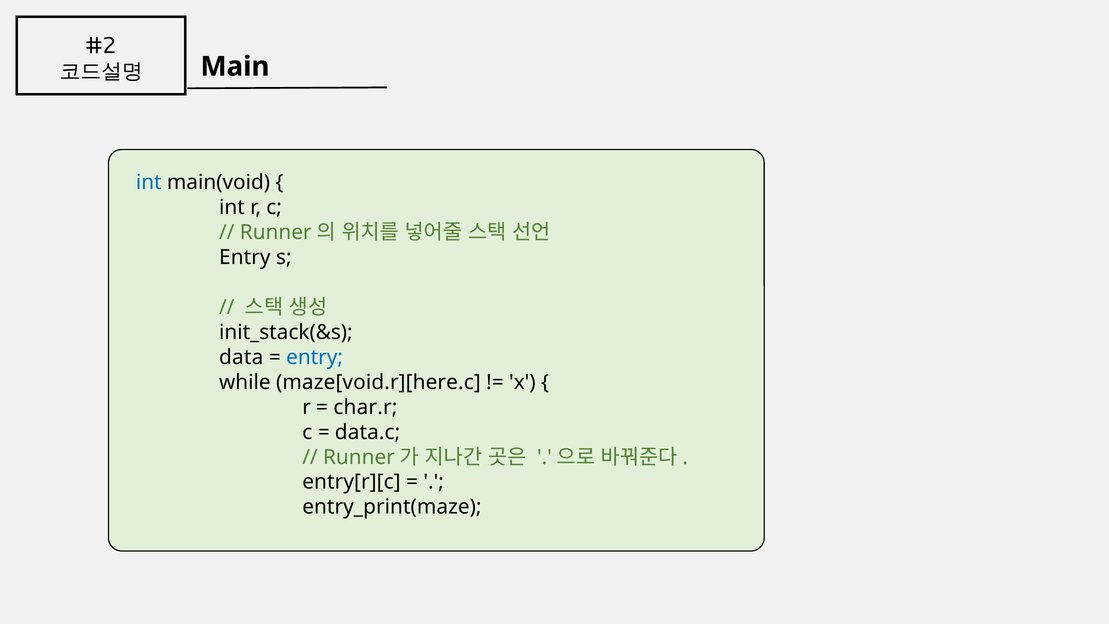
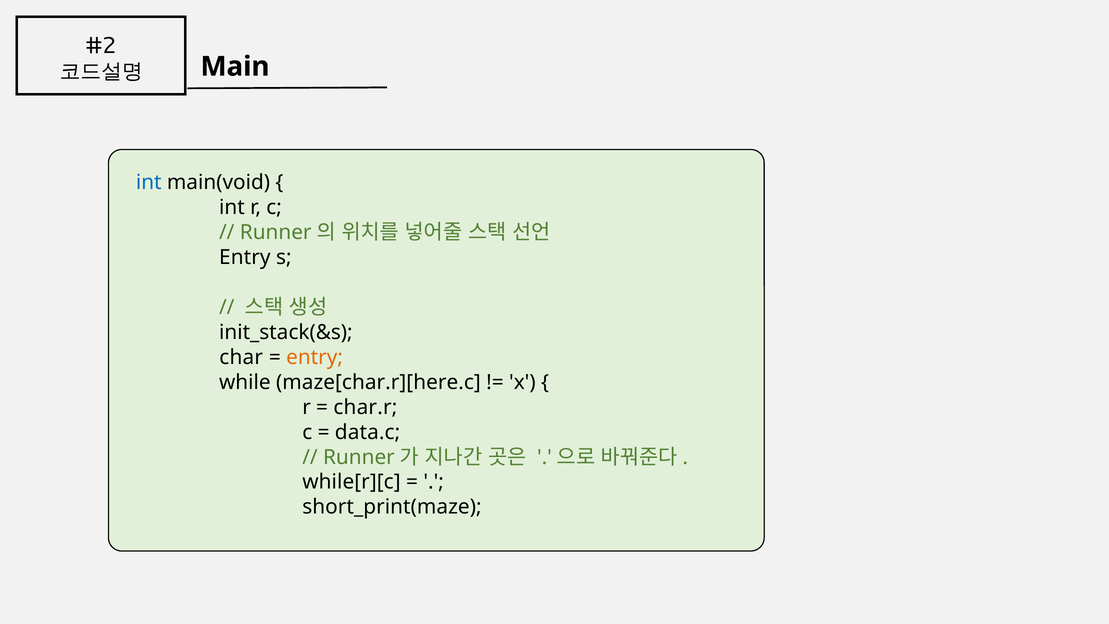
data: data -> char
entry at (315, 357) colour: blue -> orange
maze[void.r][here.c: maze[void.r][here.c -> maze[char.r][here.c
entry[r][c: entry[r][c -> while[r][c
entry_print(maze: entry_print(maze -> short_print(maze
